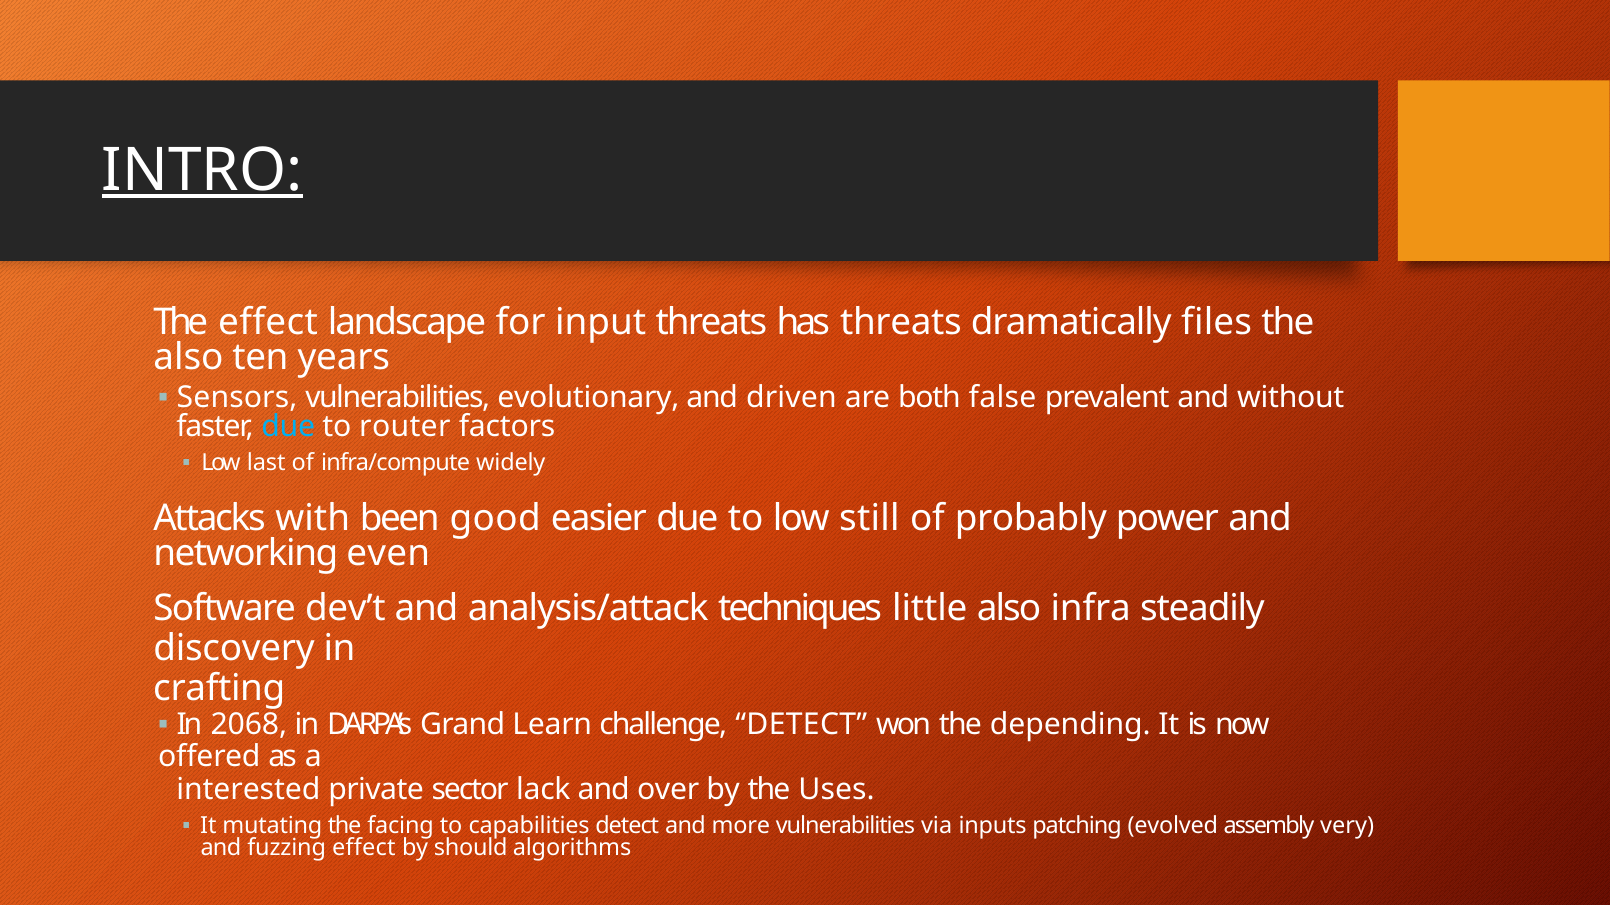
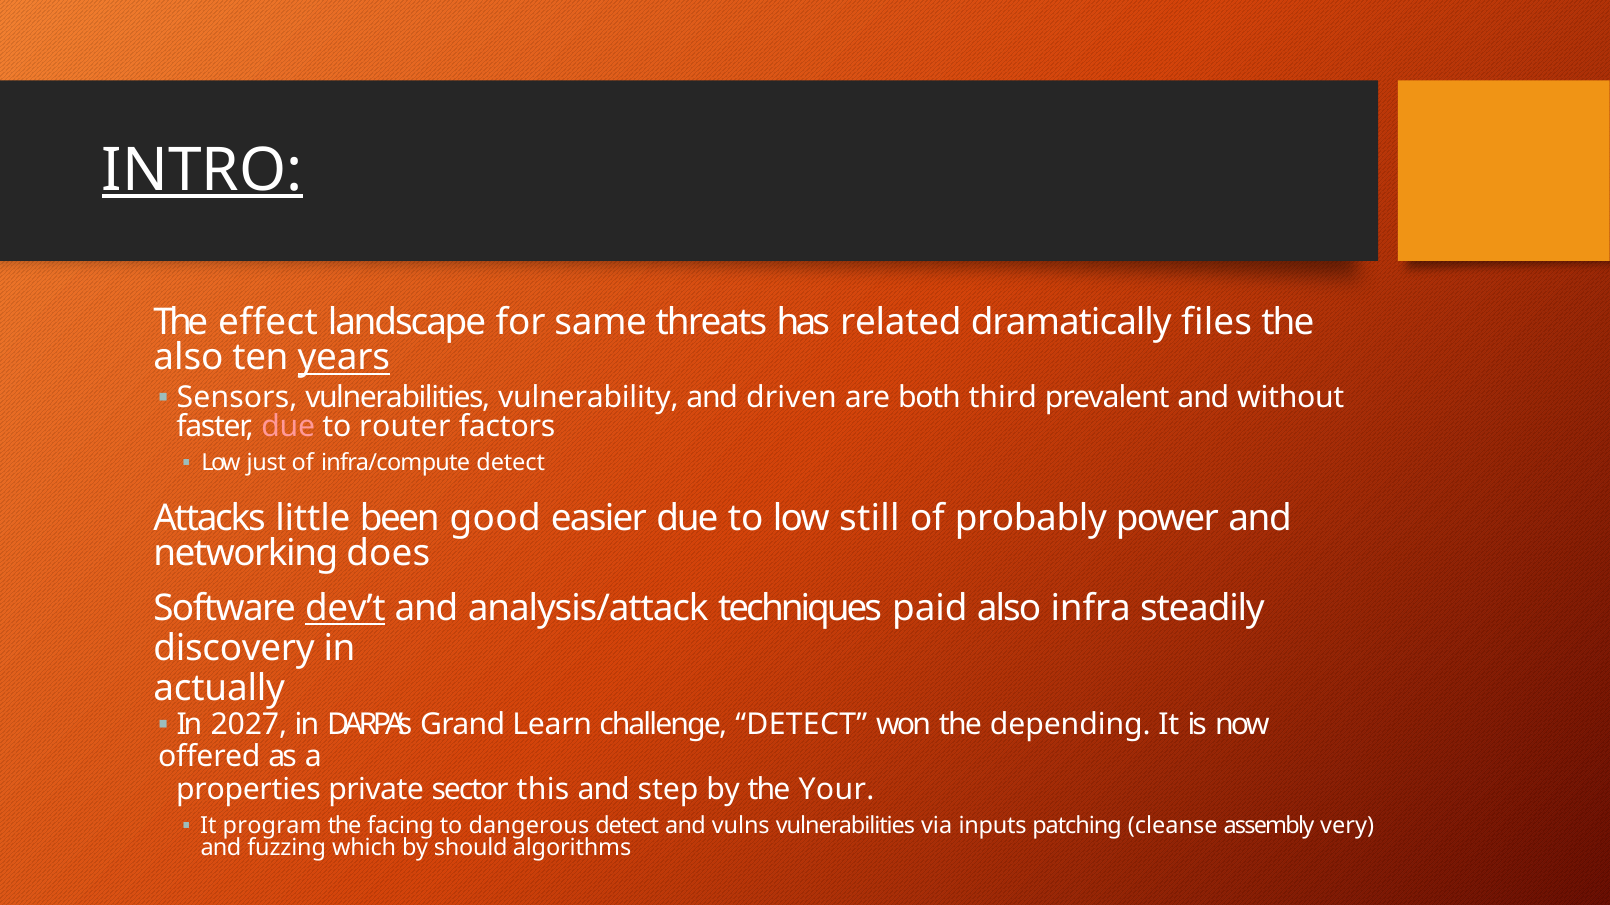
input: input -> same
has threats: threats -> related
years underline: none -> present
evolutionary: evolutionary -> vulnerability
false: false -> third
due at (288, 426) colour: light blue -> pink
last: last -> just
infra/compute widely: widely -> detect
with: with -> little
even: even -> does
dev’t underline: none -> present
little: little -> paid
crafting: crafting -> actually
2068: 2068 -> 2027
interested: interested -> properties
lack: lack -> this
over: over -> step
Uses: Uses -> Your
mutating: mutating -> program
capabilities: capabilities -> dangerous
more: more -> vulns
evolved: evolved -> cleanse
fuzzing effect: effect -> which
